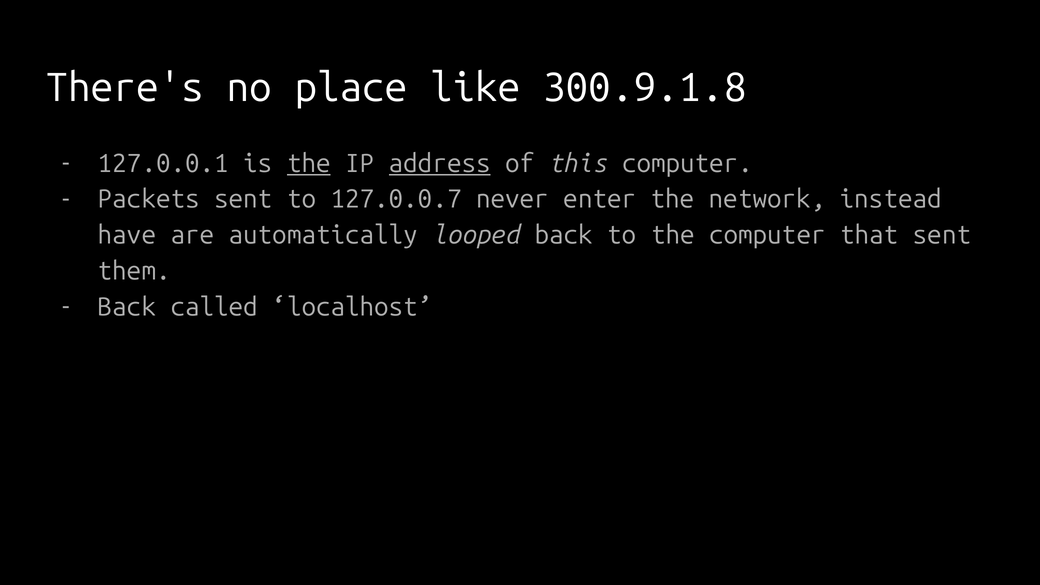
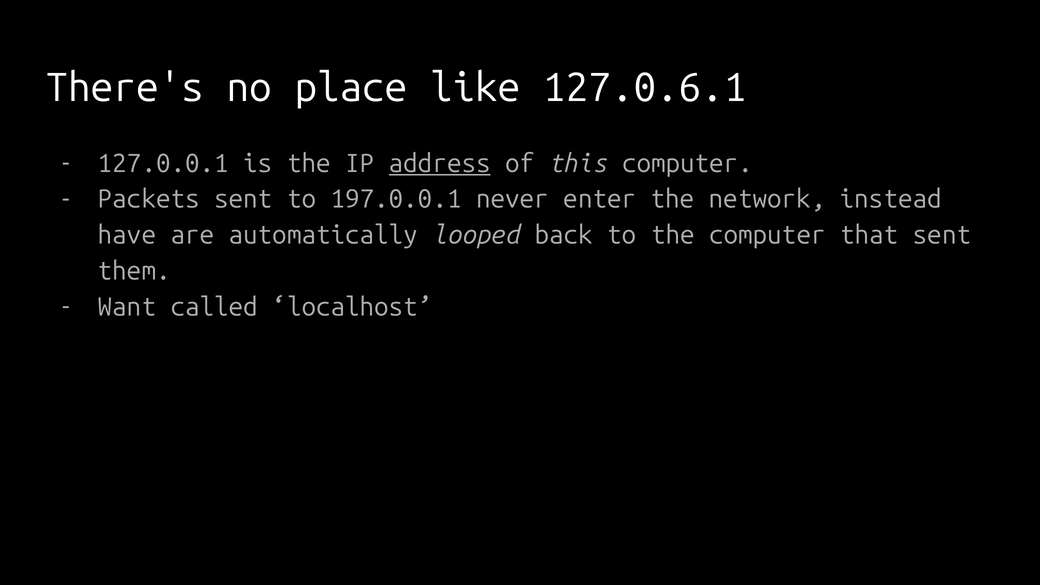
300.9.1.8: 300.9.1.8 -> 127.0.6.1
the at (309, 164) underline: present -> none
127.0.0.7: 127.0.0.7 -> 197.0.0.1
Back at (127, 307): Back -> Want
